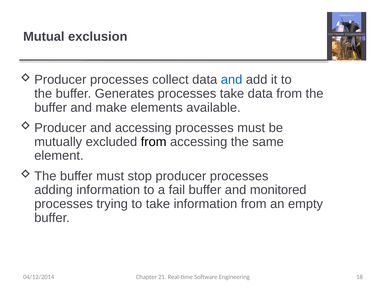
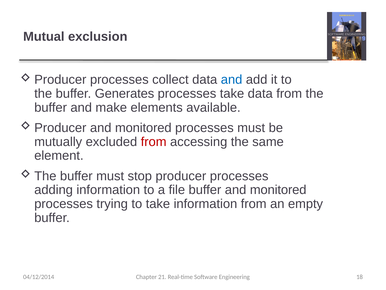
accessing at (143, 128): accessing -> monitored
from at (154, 142) colour: black -> red
fail: fail -> file
